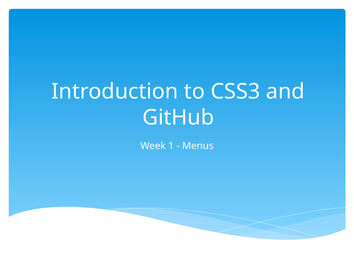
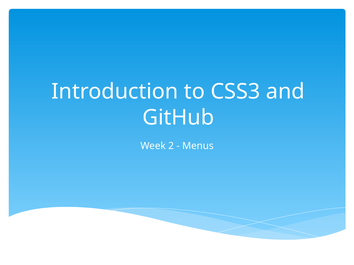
1: 1 -> 2
